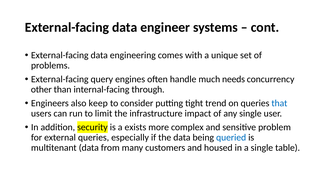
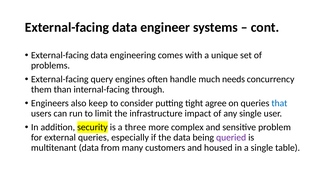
other: other -> them
trend: trend -> agree
exists: exists -> three
queried colour: blue -> purple
